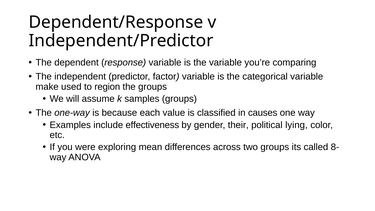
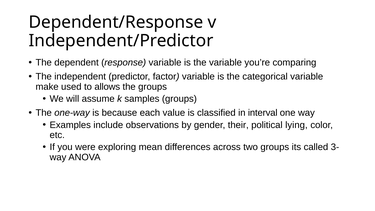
region: region -> allows
causes: causes -> interval
effectiveness: effectiveness -> observations
8-: 8- -> 3-
